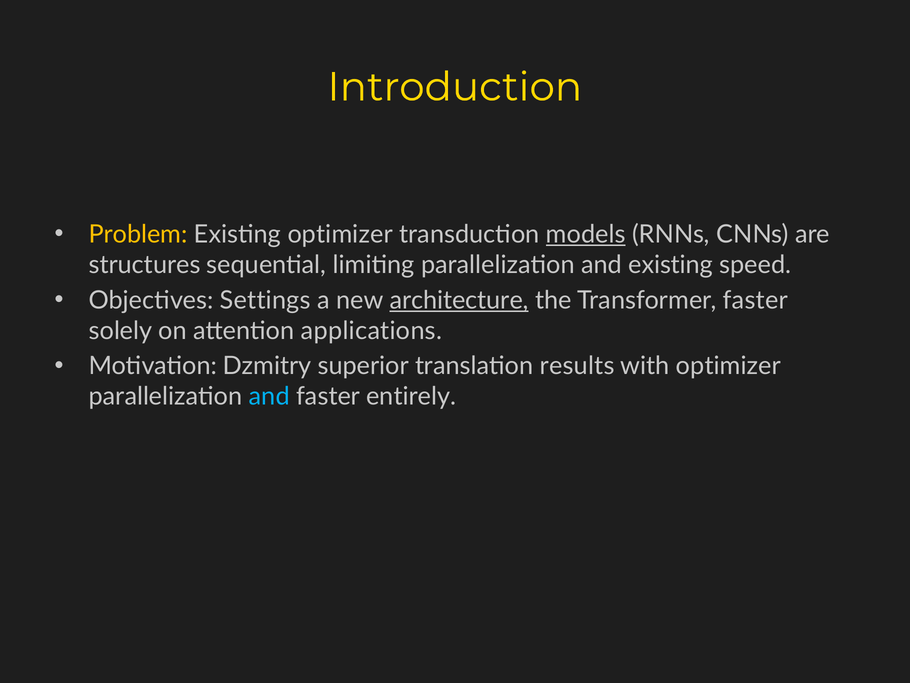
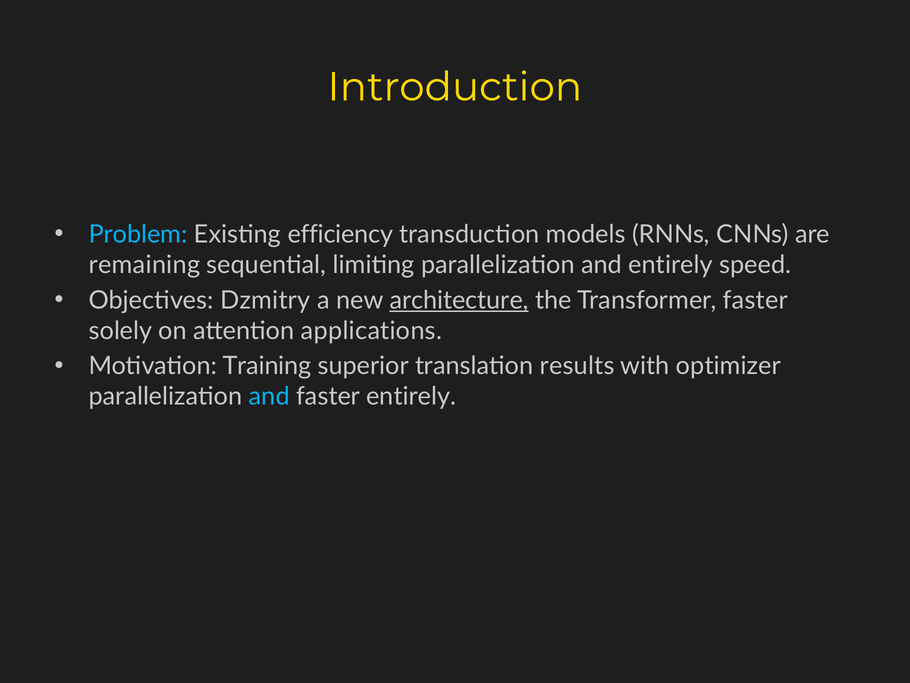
Problem colour: yellow -> light blue
Existing optimizer: optimizer -> efficiency
models underline: present -> none
structures: structures -> remaining
and existing: existing -> entirely
Settings: Settings -> Dzmitry
Dzmitry: Dzmitry -> Training
